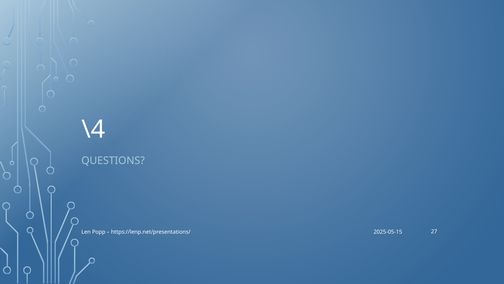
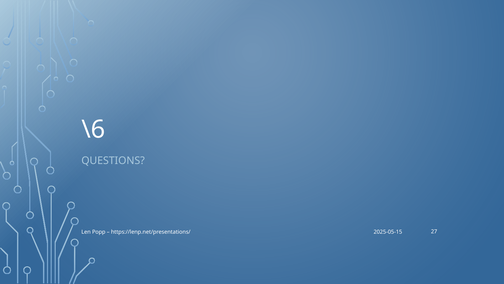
\4: \4 -> \6
